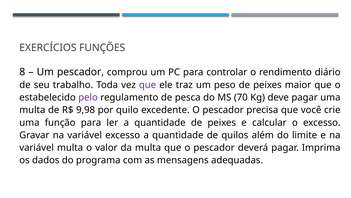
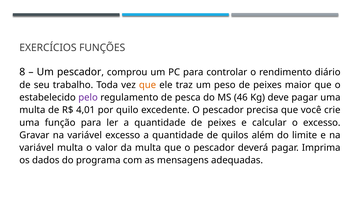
que at (148, 85) colour: purple -> orange
70: 70 -> 46
9,98: 9,98 -> 4,01
